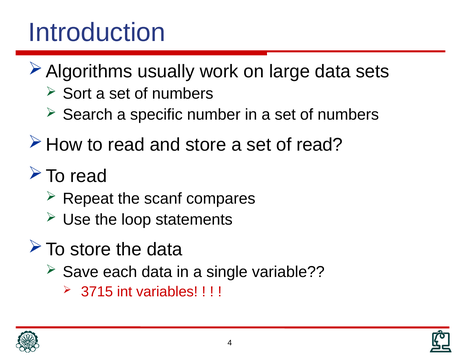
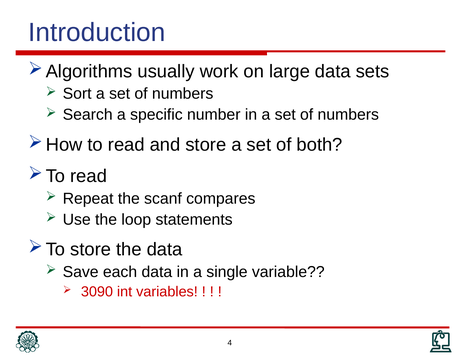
of read: read -> both
3715: 3715 -> 3090
